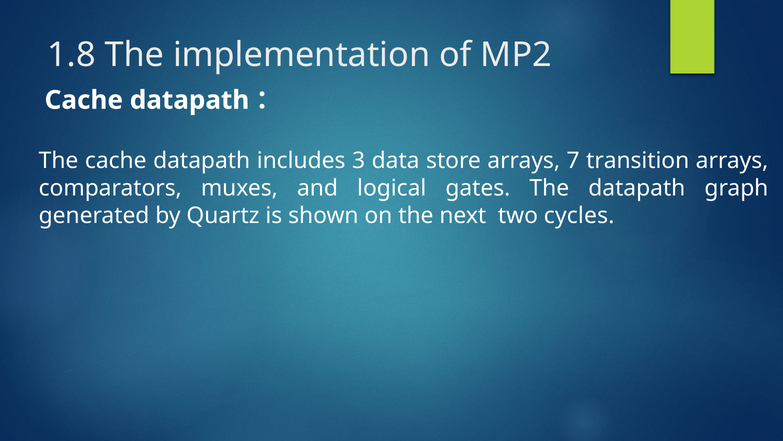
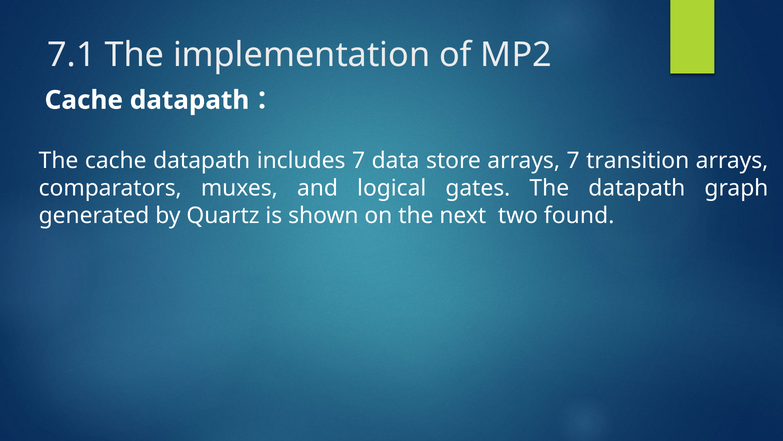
1.8: 1.8 -> 7.1
includes 3: 3 -> 7
cycles: cycles -> found
